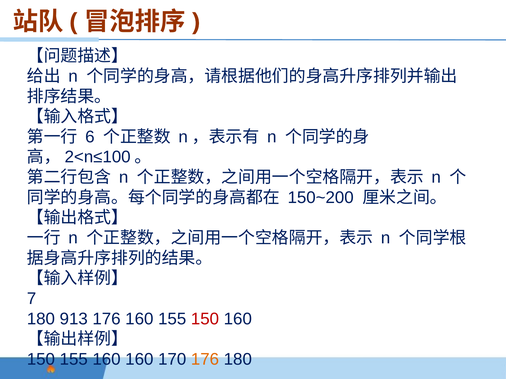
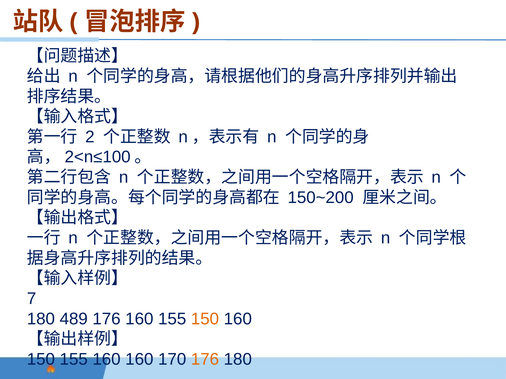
6: 6 -> 2
913: 913 -> 489
150 at (205, 319) colour: red -> orange
